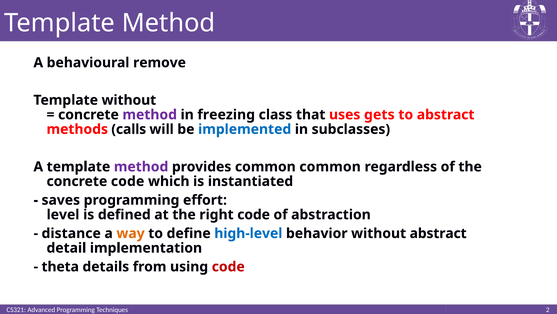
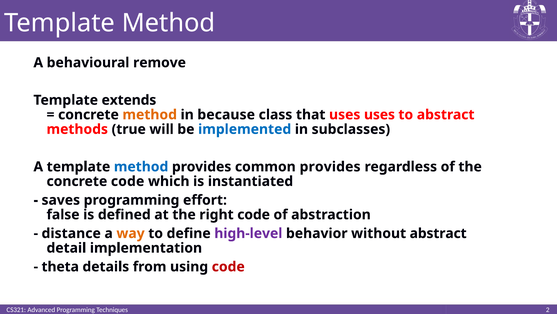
Template without: without -> extends
method at (150, 114) colour: purple -> orange
freezing: freezing -> because
uses gets: gets -> uses
calls: calls -> true
method at (141, 166) colour: purple -> blue
common common: common -> provides
level: level -> false
high-level colour: blue -> purple
